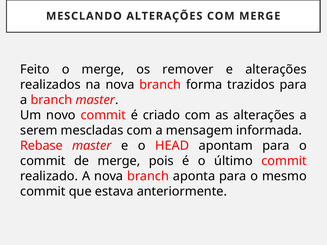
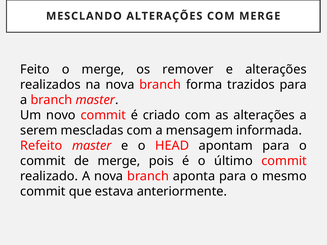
Rebase: Rebase -> Refeito
